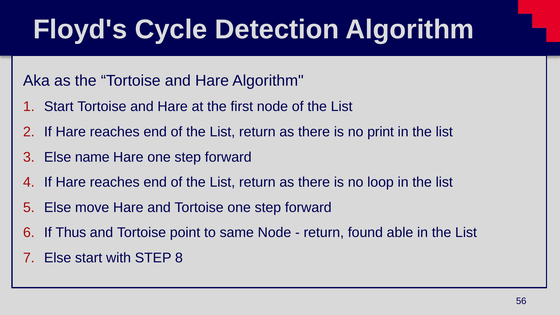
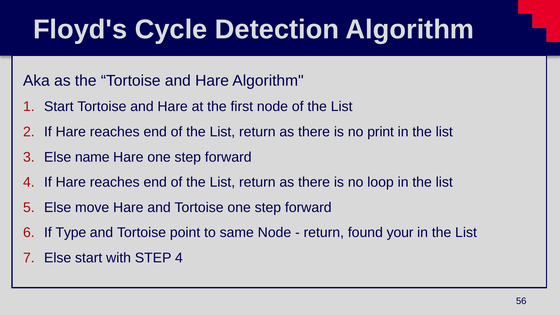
Thus: Thus -> Type
able: able -> your
STEP 8: 8 -> 4
